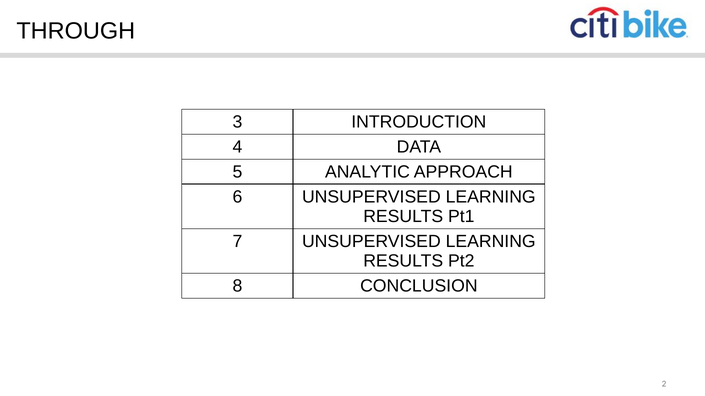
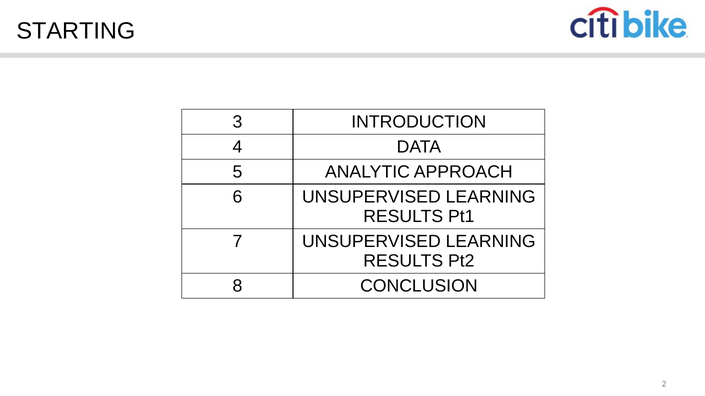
THROUGH: THROUGH -> STARTING
